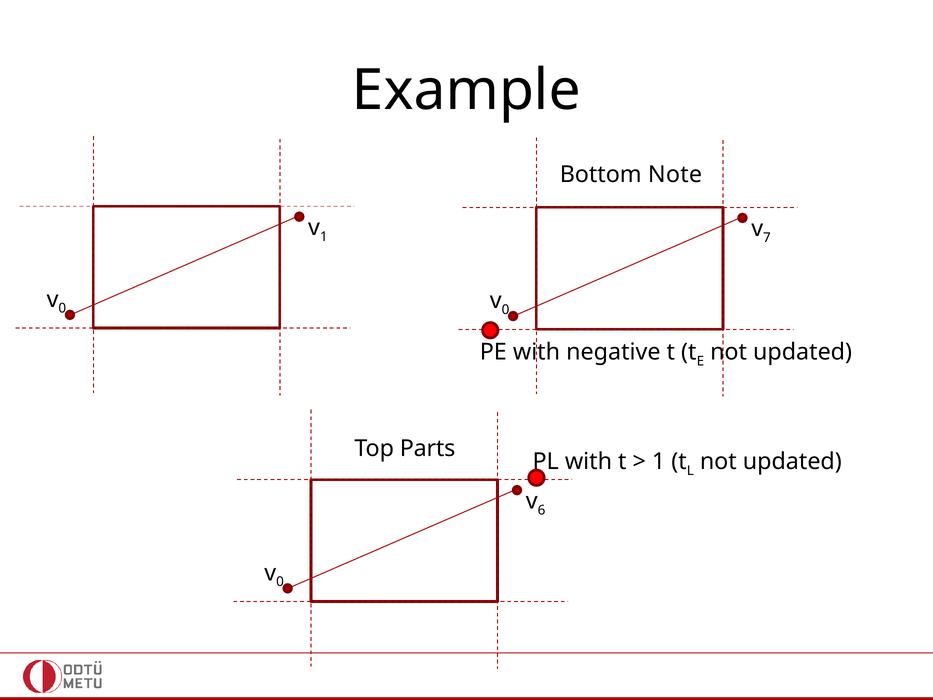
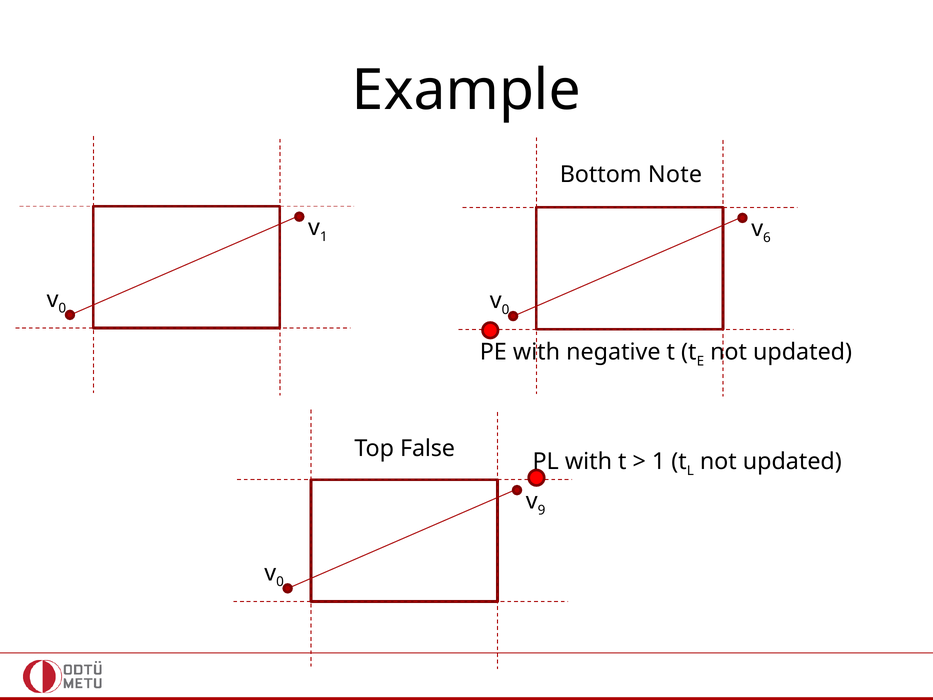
7: 7 -> 6
Parts: Parts -> False
6: 6 -> 9
